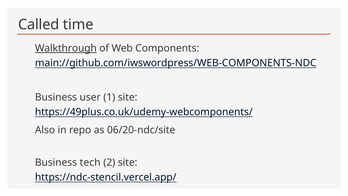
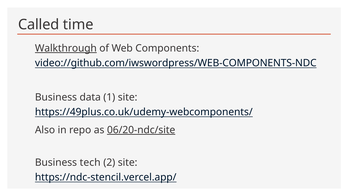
main://github.com/iwswordpress/WEB-COMPONENTS-NDC: main://github.com/iwswordpress/WEB-COMPONENTS-NDC -> video://github.com/iwswordpress/WEB-COMPONENTS-NDC
user: user -> data
06/20-ndc/site underline: none -> present
